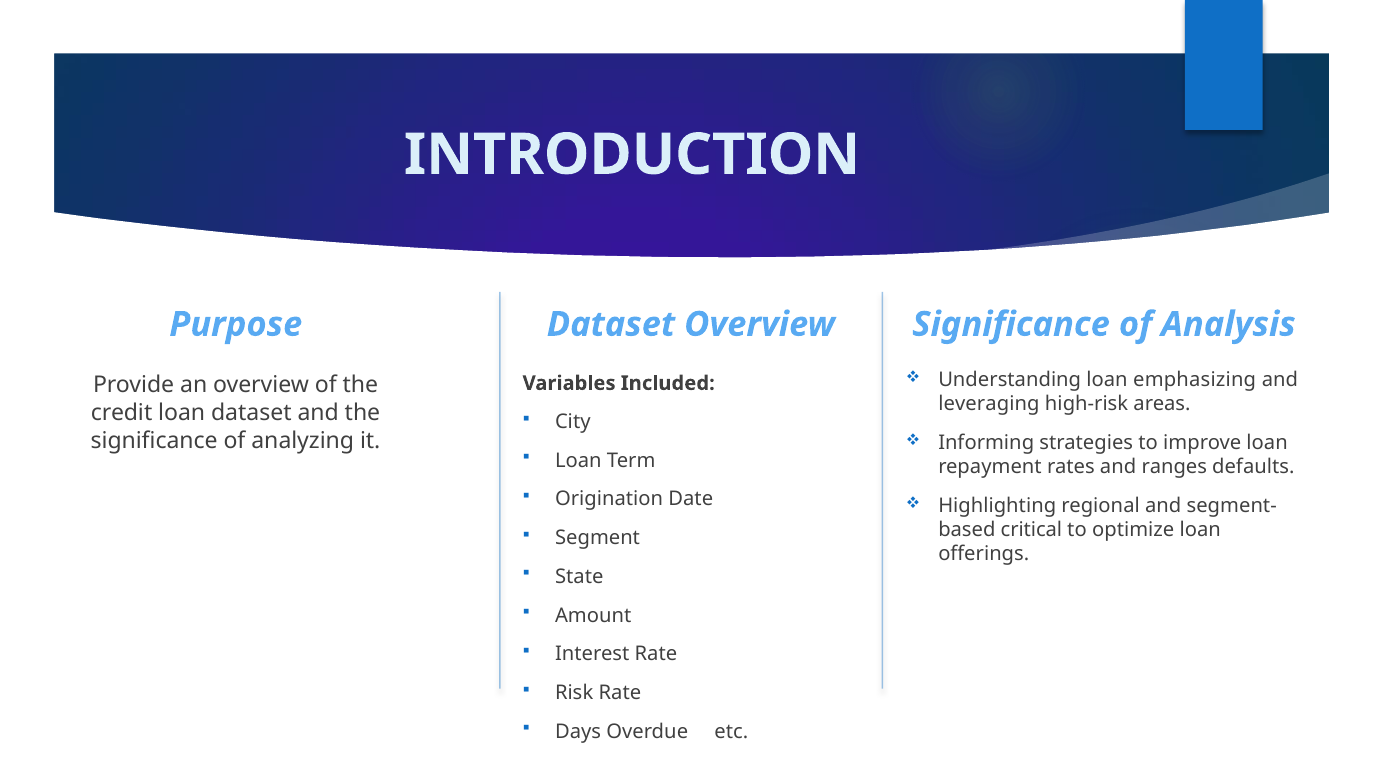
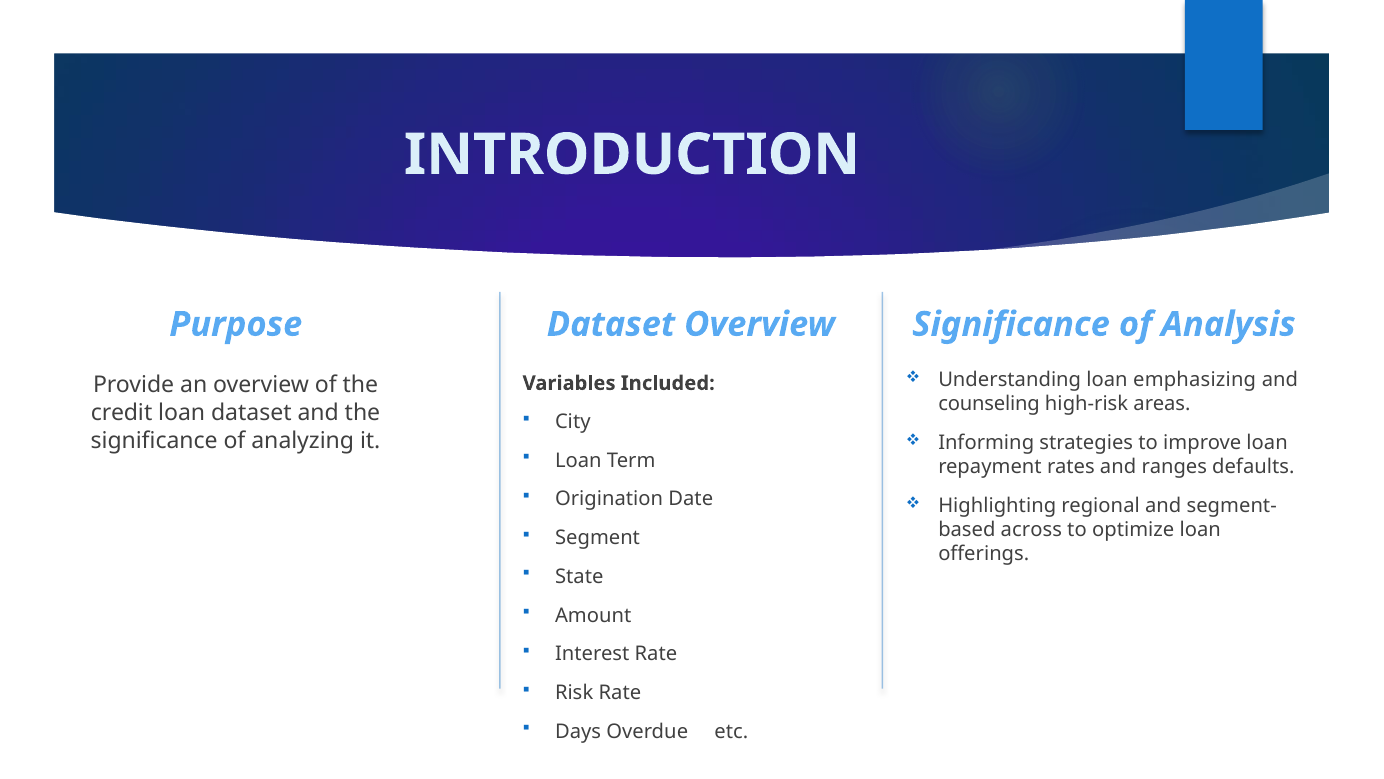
leveraging: leveraging -> counseling
critical: critical -> across
